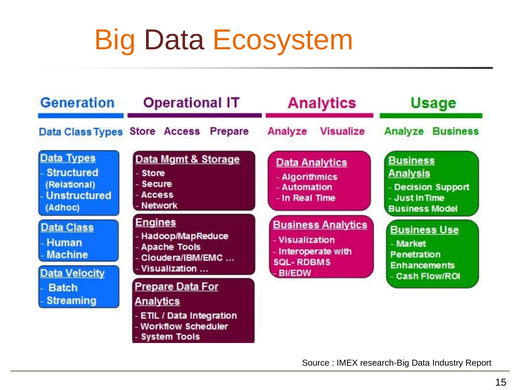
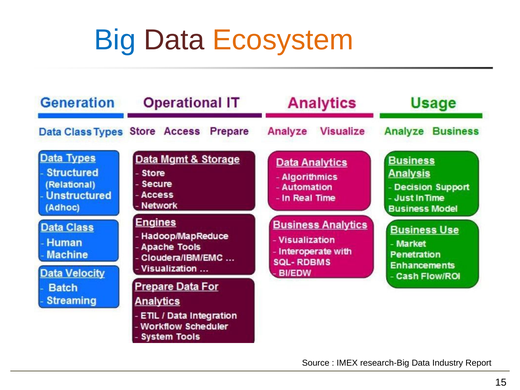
Big colour: orange -> blue
